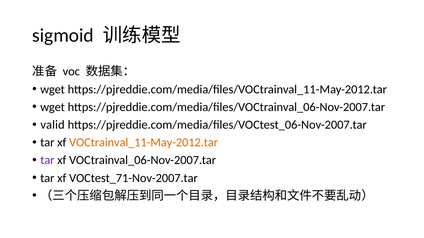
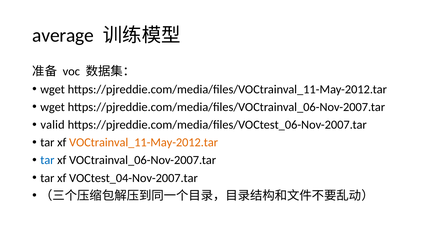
sigmoid: sigmoid -> average
tar at (47, 161) colour: purple -> blue
VOCtest_71-Nov-2007.tar: VOCtest_71-Nov-2007.tar -> VOCtest_04-Nov-2007.tar
